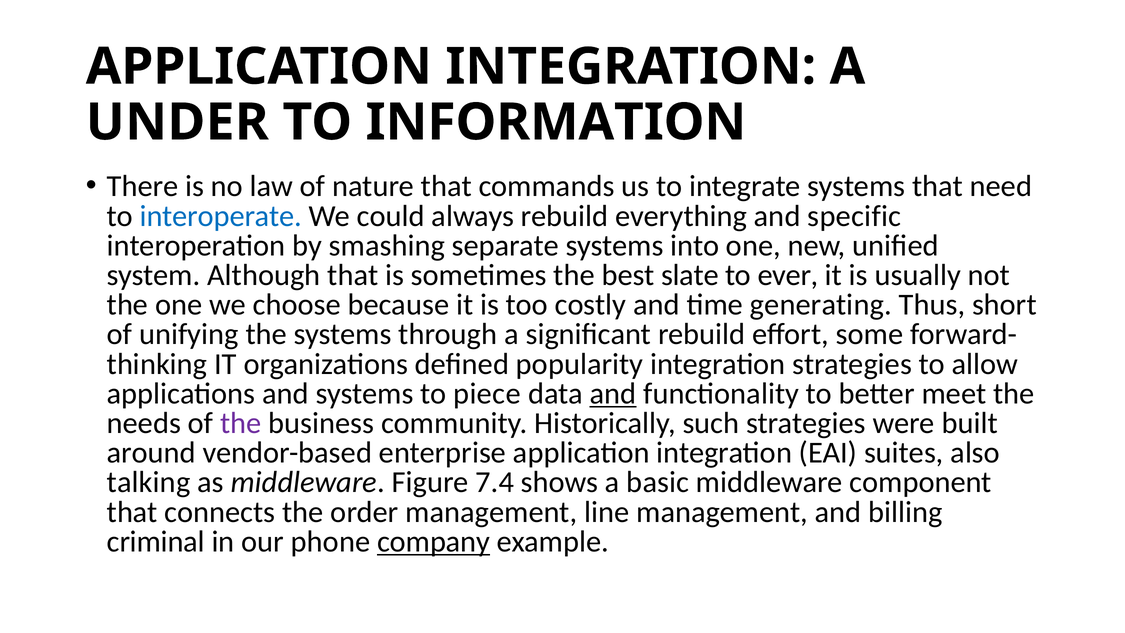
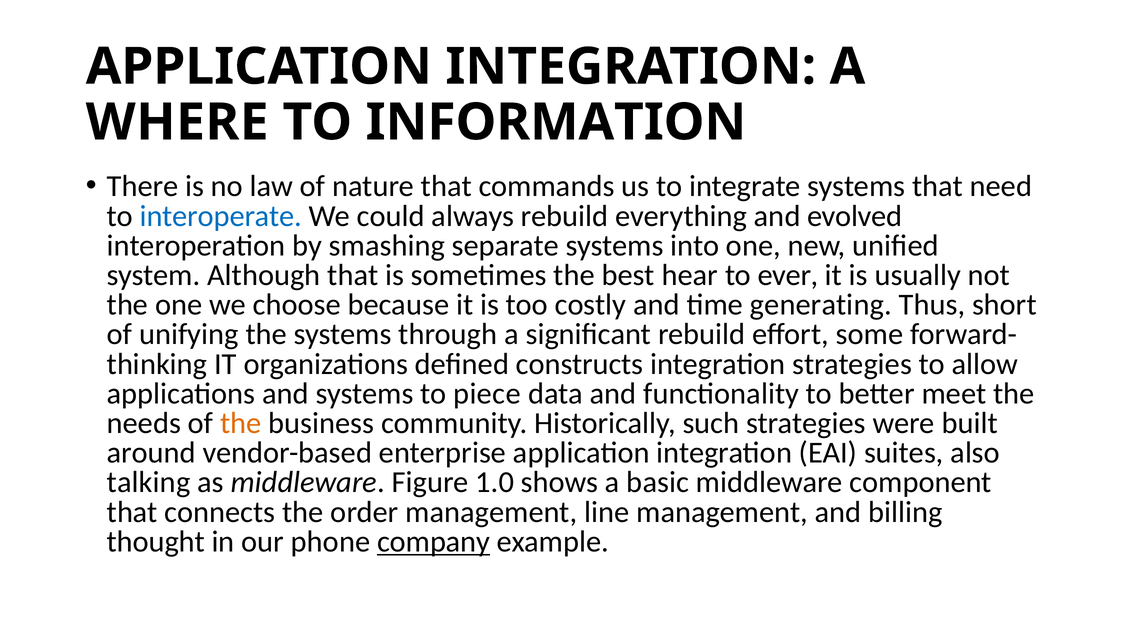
UNDER: UNDER -> WHERE
specific: specific -> evolved
slate: slate -> hear
popularity: popularity -> constructs
and at (613, 393) underline: present -> none
the at (241, 423) colour: purple -> orange
7.4: 7.4 -> 1.0
criminal: criminal -> thought
